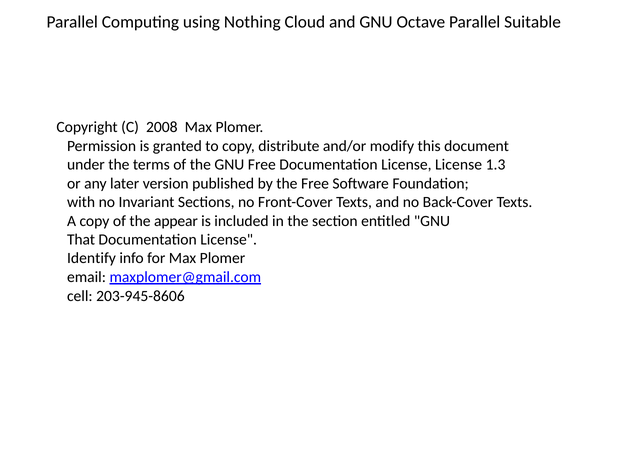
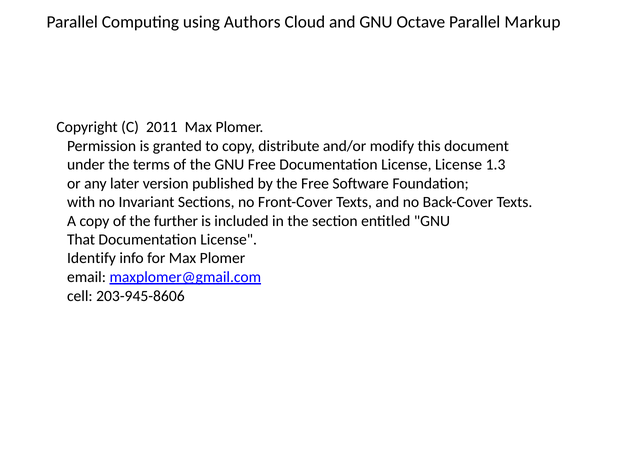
Nothing: Nothing -> Authors
Suitable: Suitable -> Markup
2008: 2008 -> 2011
appear: appear -> further
